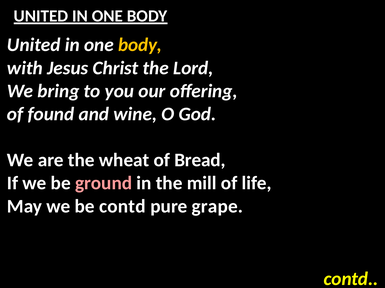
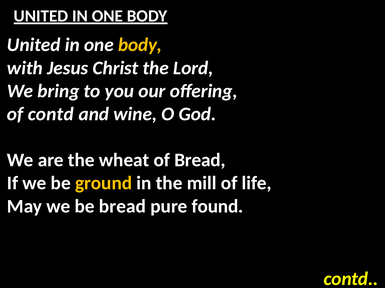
of found: found -> contd
ground colour: pink -> yellow
be contd: contd -> bread
grape: grape -> found
